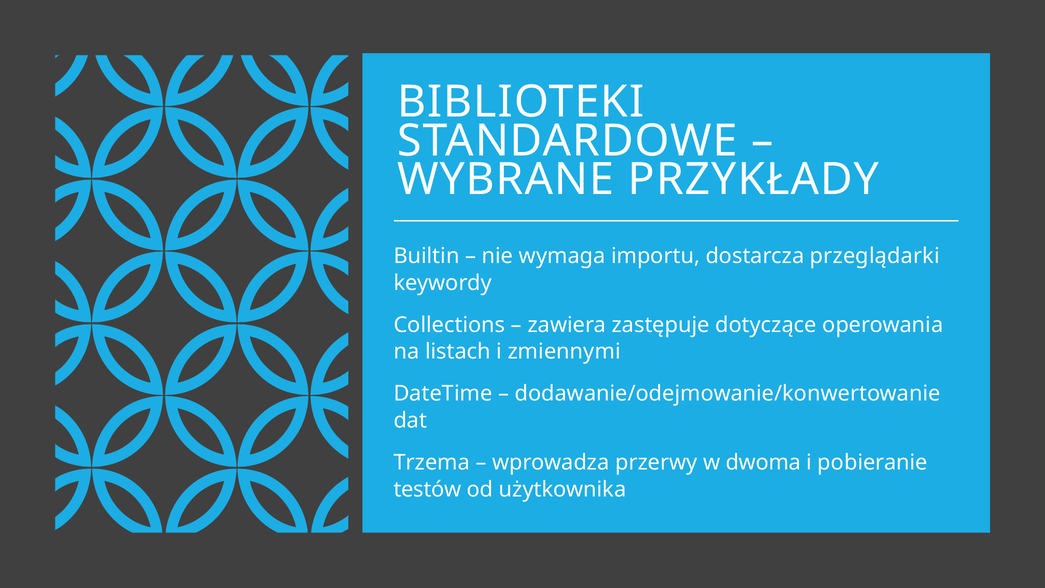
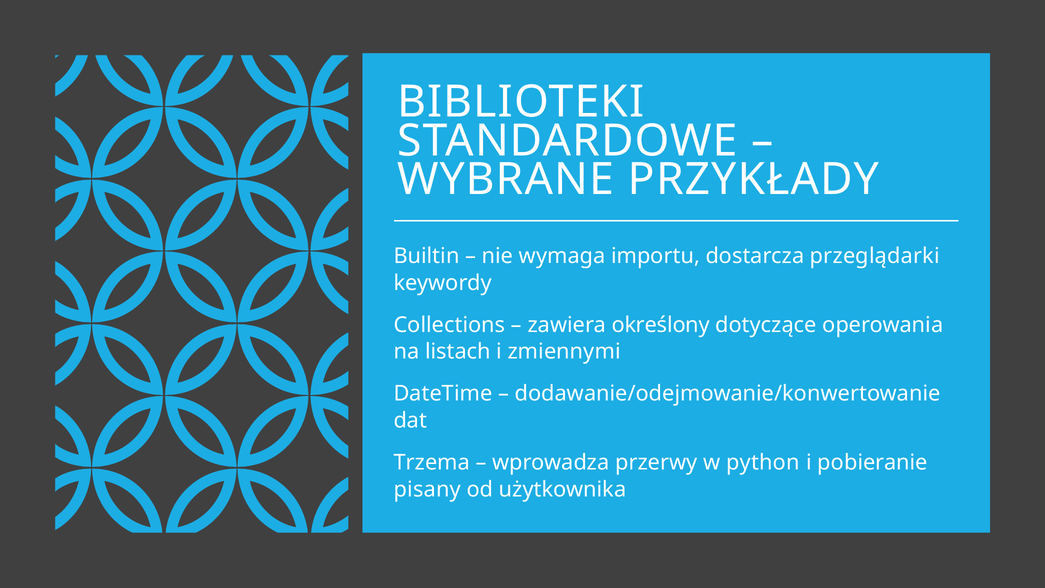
zastępuje: zastępuje -> określony
dwoma: dwoma -> python
testów: testów -> pisany
